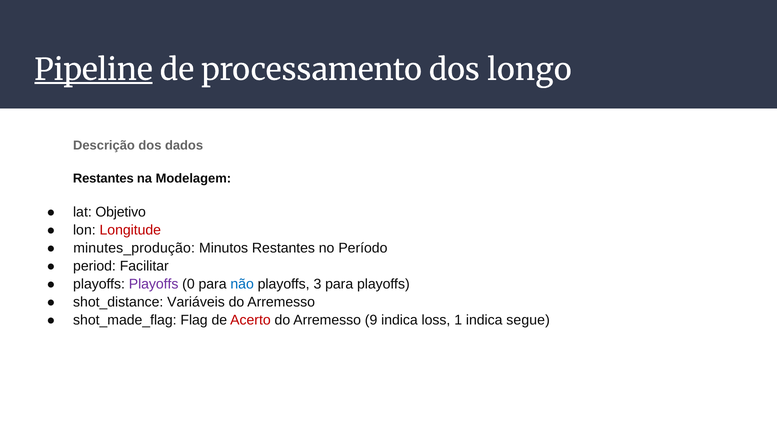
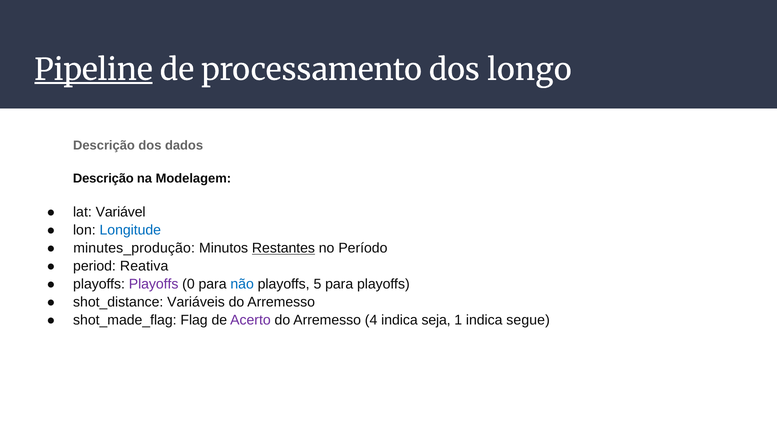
Restantes at (103, 179): Restantes -> Descrição
Objetivo: Objetivo -> Variável
Longitude colour: red -> blue
Restantes at (283, 248) underline: none -> present
Facilitar: Facilitar -> Reativa
3: 3 -> 5
Acerto colour: red -> purple
9: 9 -> 4
loss: loss -> seja
